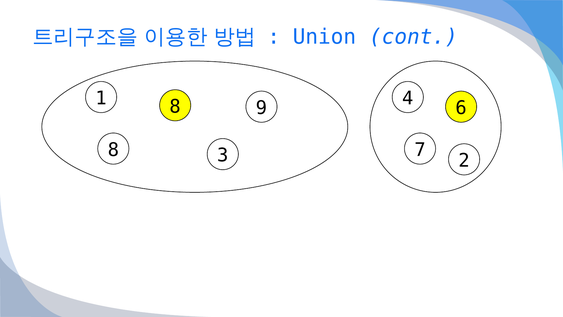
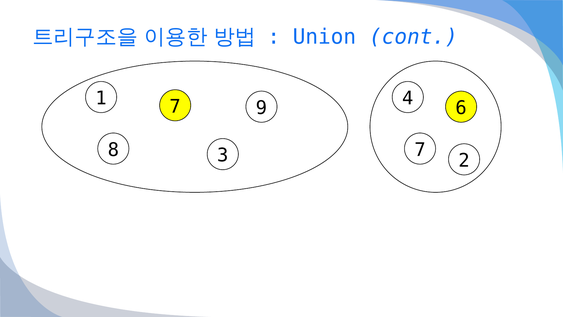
1 8: 8 -> 7
